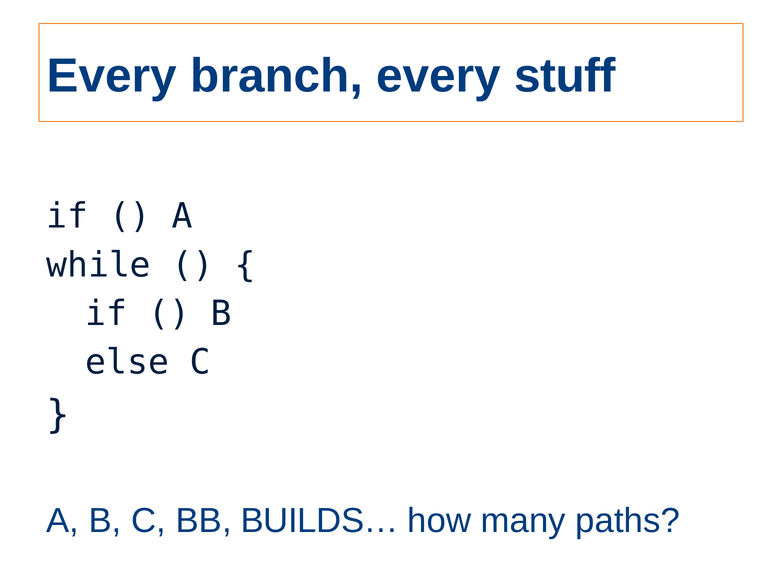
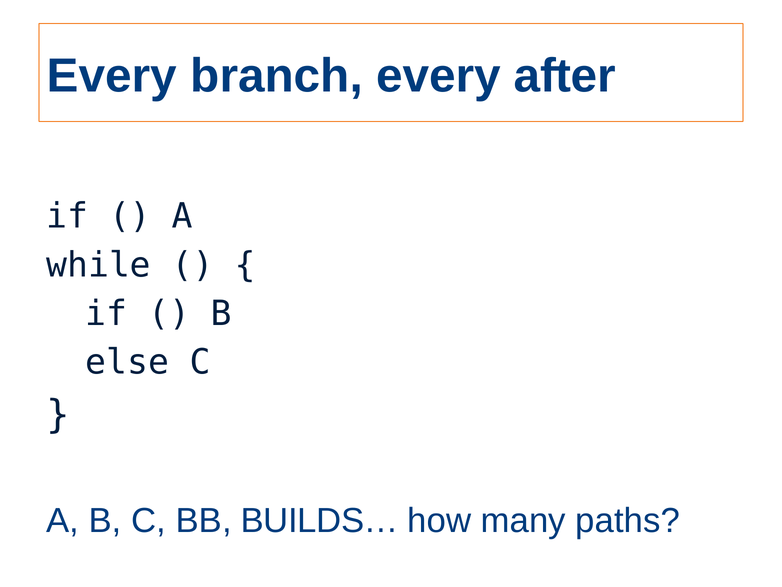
stuff: stuff -> after
